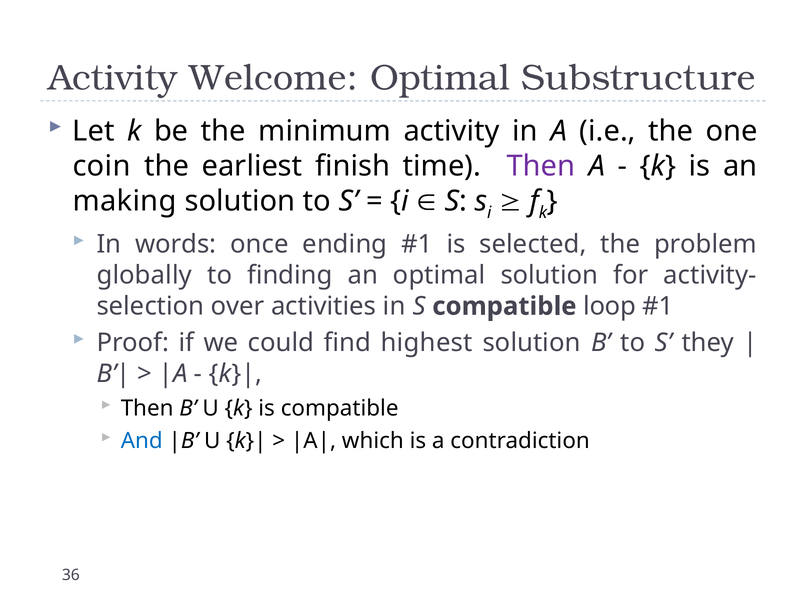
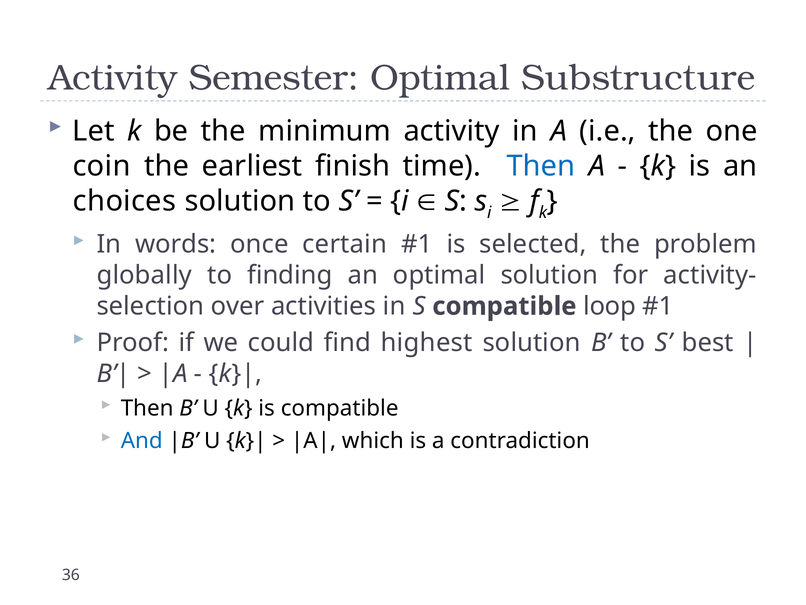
Welcome: Welcome -> Semester
Then at (541, 166) colour: purple -> blue
making: making -> choices
ending: ending -> certain
they: they -> best
